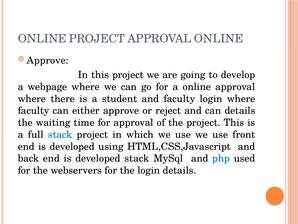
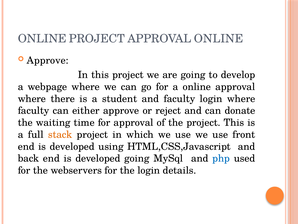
can details: details -> donate
stack at (60, 134) colour: blue -> orange
developed stack: stack -> going
